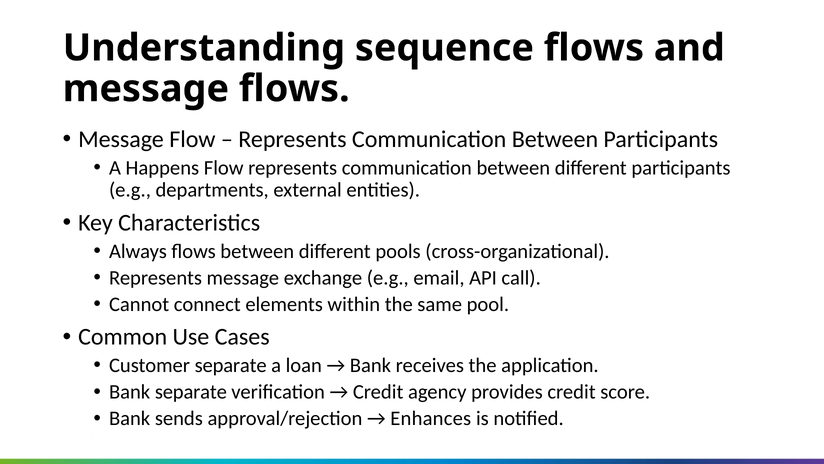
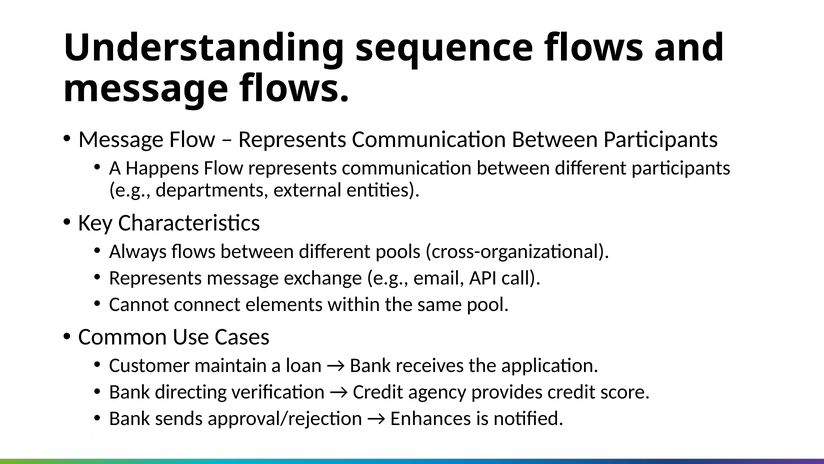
Customer separate: separate -> maintain
Bank separate: separate -> directing
